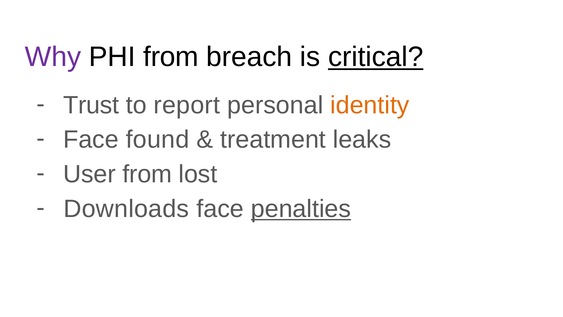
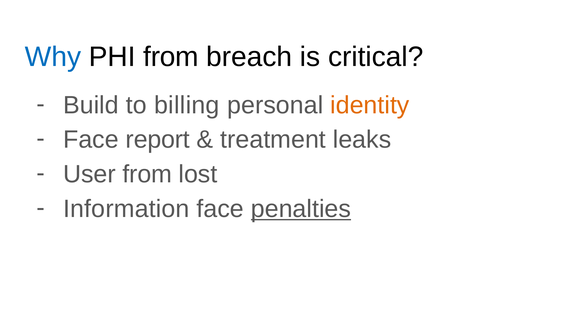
Why colour: purple -> blue
critical underline: present -> none
Trust: Trust -> Build
report: report -> billing
found: found -> report
Downloads: Downloads -> Information
